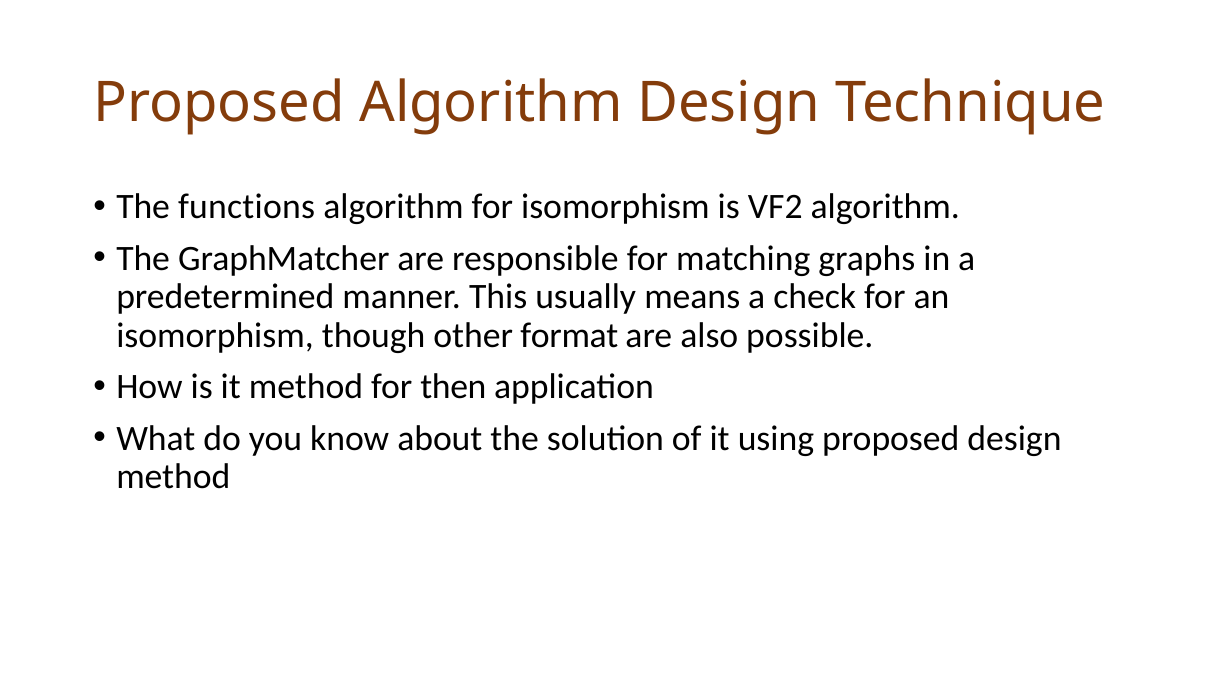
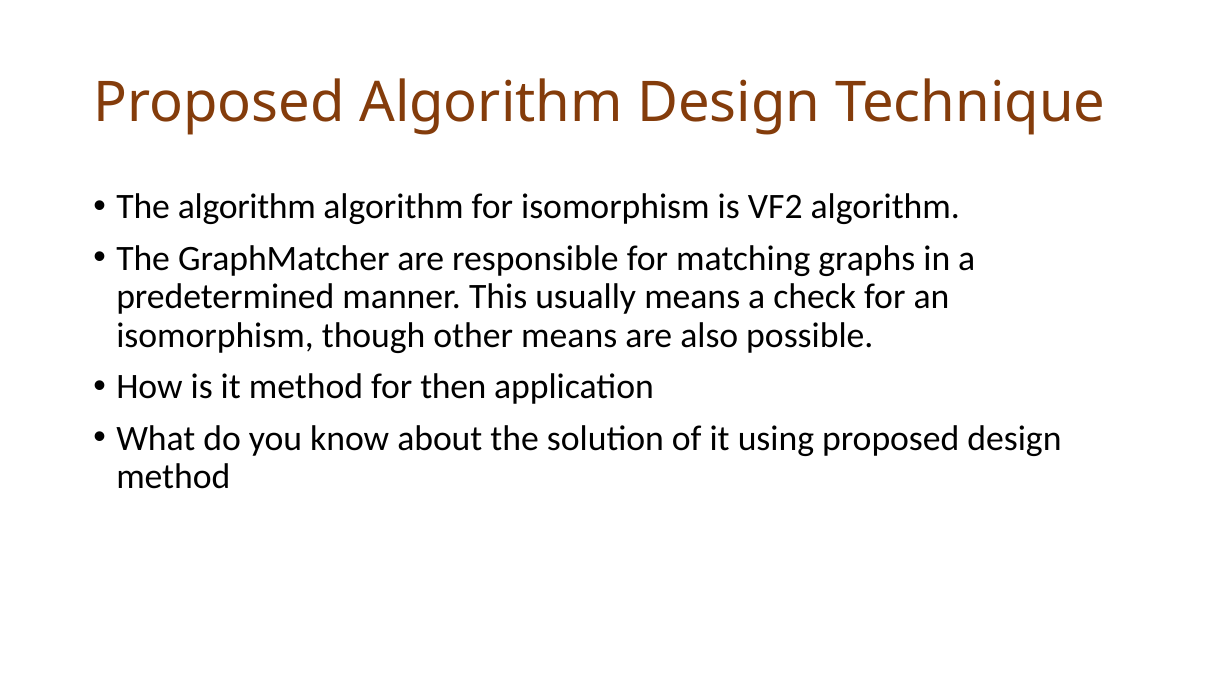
The functions: functions -> algorithm
other format: format -> means
